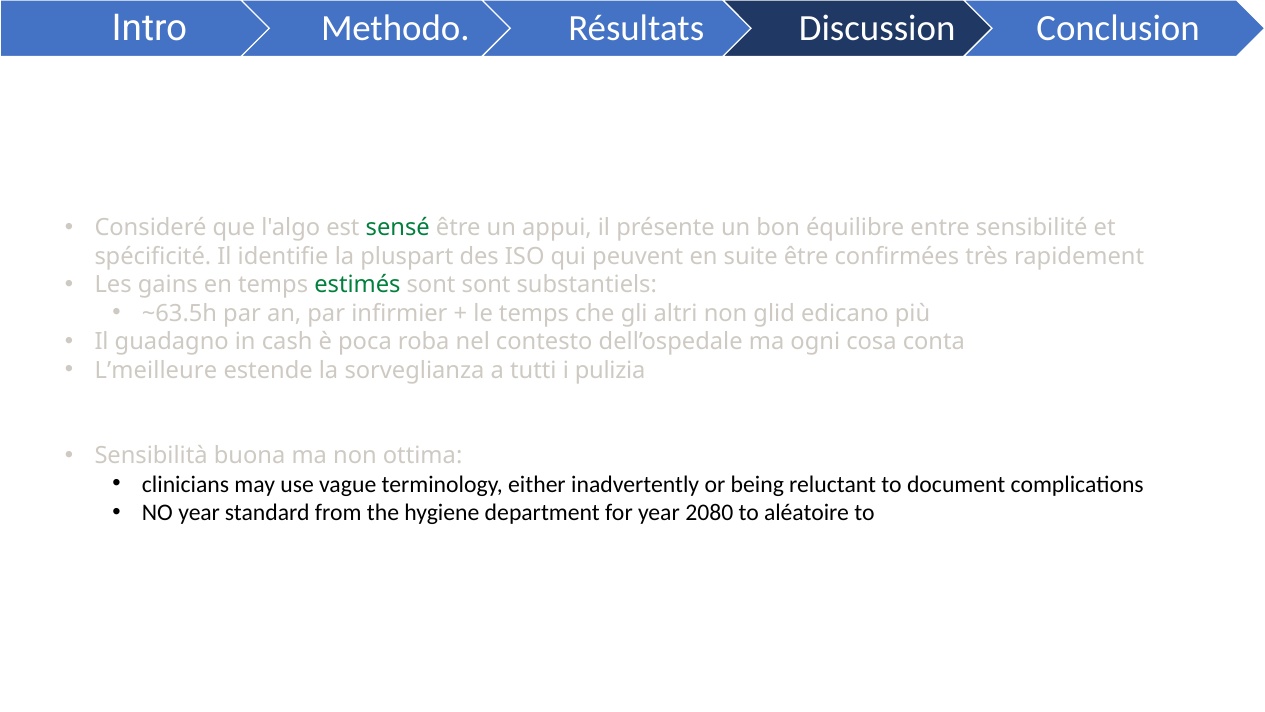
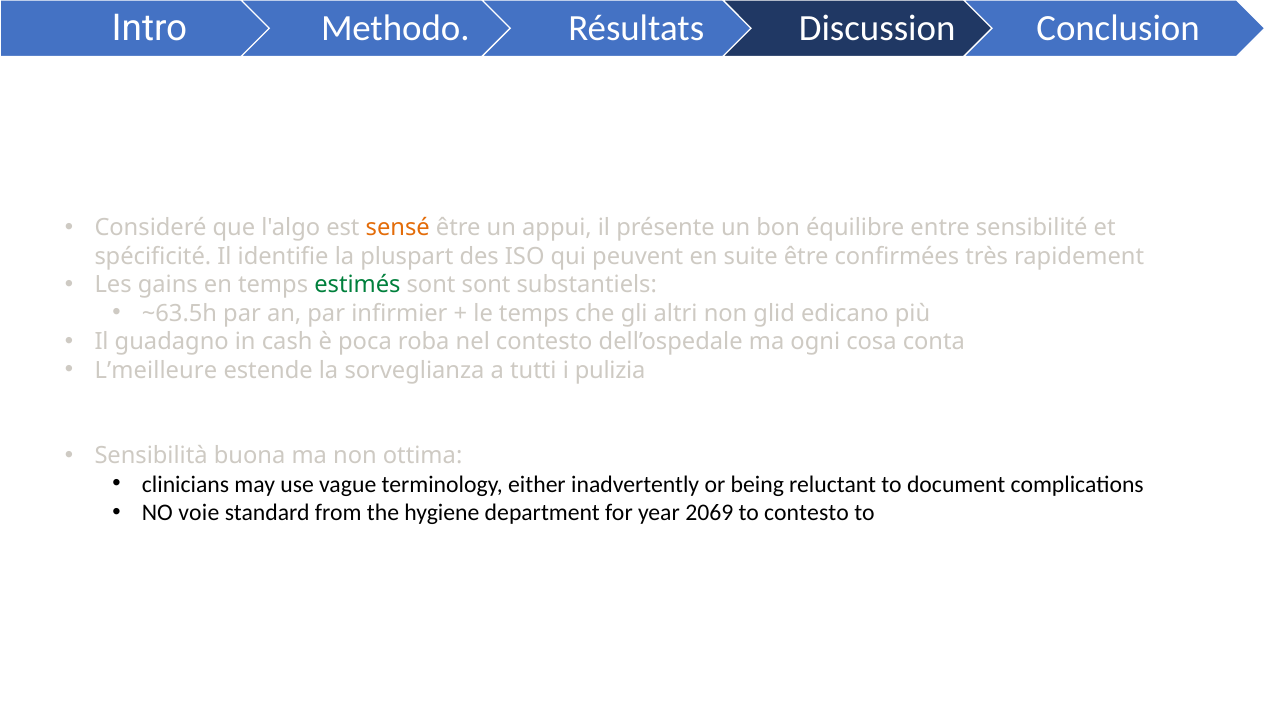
sensé colour: green -> orange
NO year: year -> voie
2080: 2080 -> 2069
to aléatoire: aléatoire -> contesto
